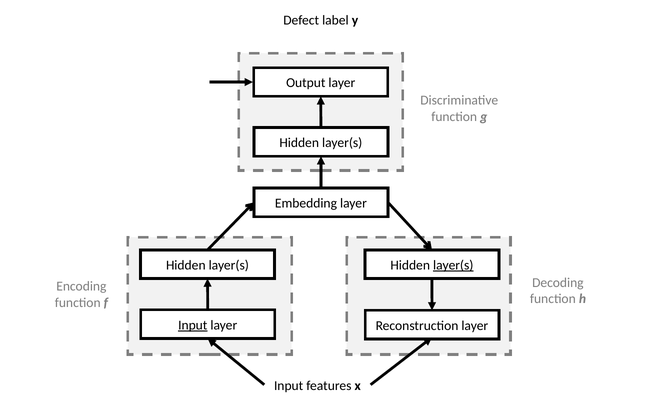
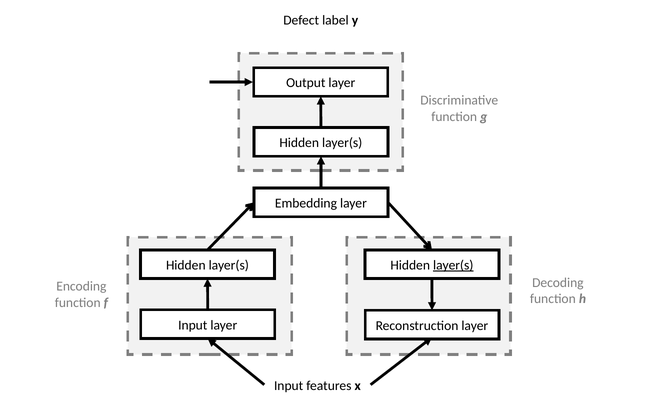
Input at (193, 325) underline: present -> none
